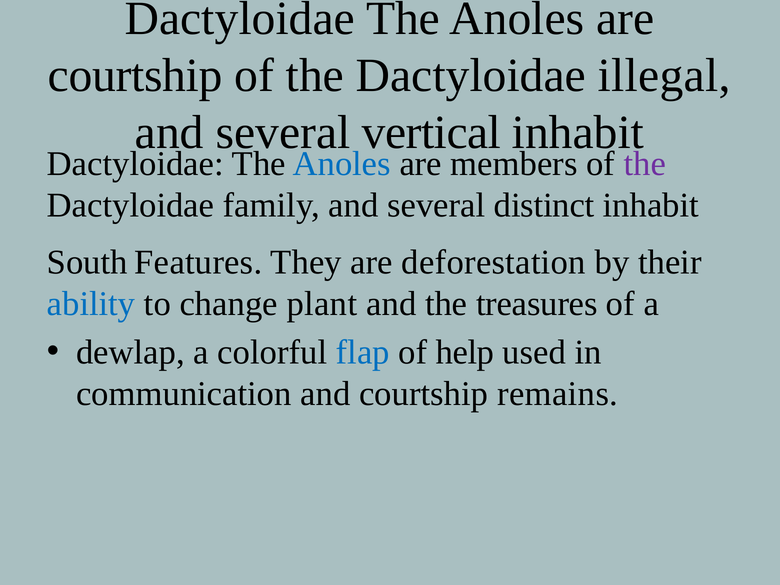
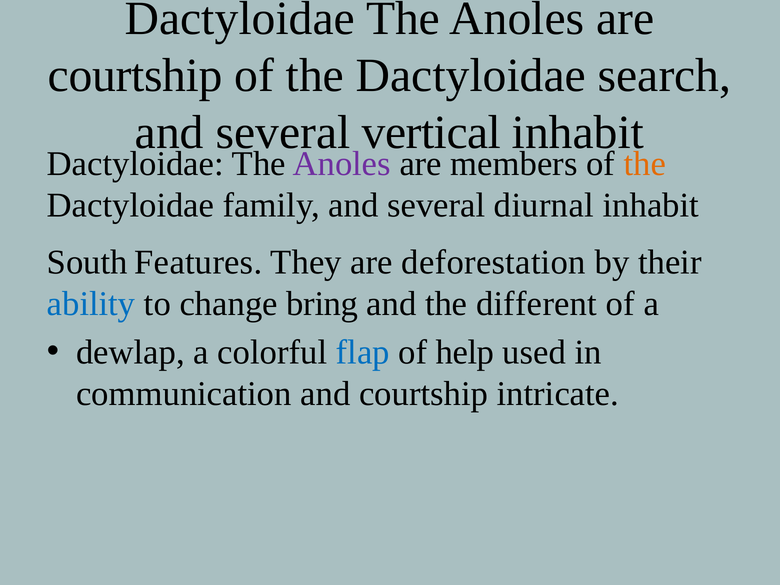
illegal: illegal -> search
Anoles at (342, 164) colour: blue -> purple
the at (645, 164) colour: purple -> orange
distinct: distinct -> diurnal
plant: plant -> bring
treasures: treasures -> different
remains: remains -> intricate
